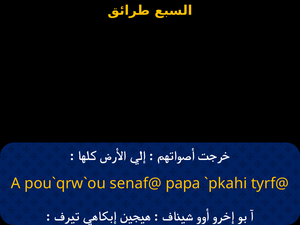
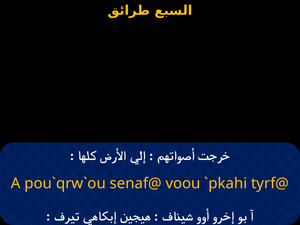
papa: papa -> voou
